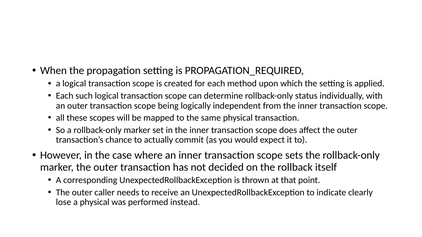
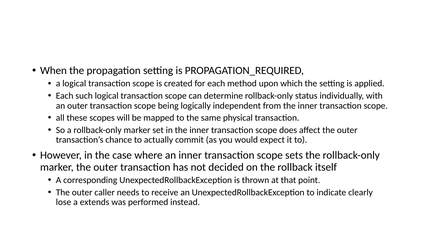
a physical: physical -> extends
